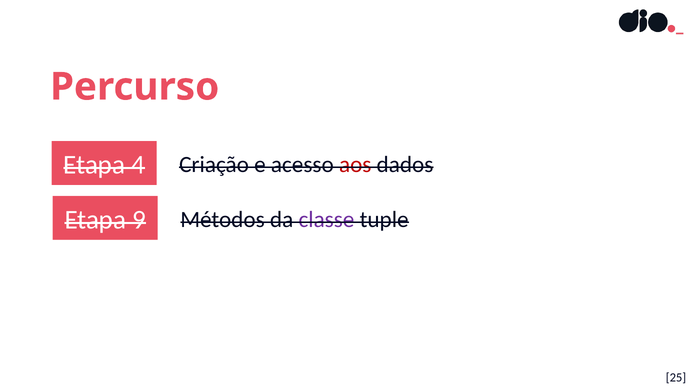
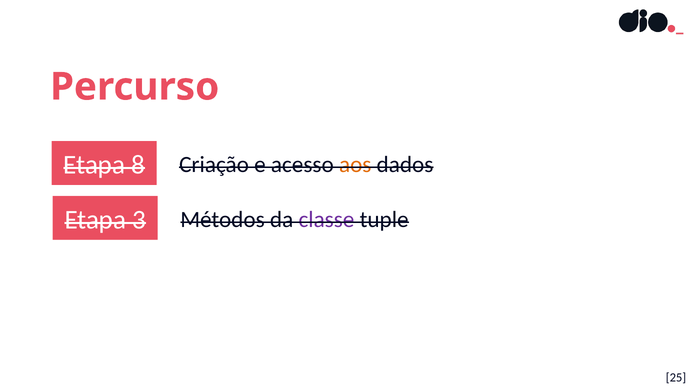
4: 4 -> 8
aos colour: red -> orange
9: 9 -> 3
